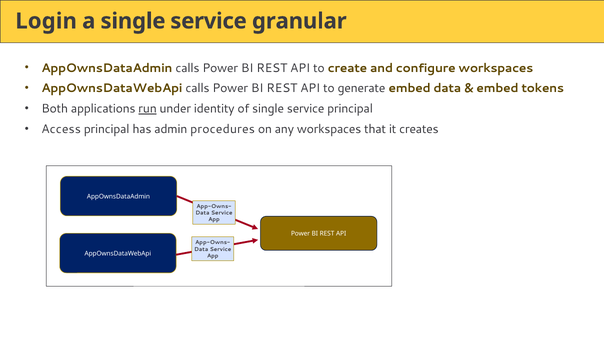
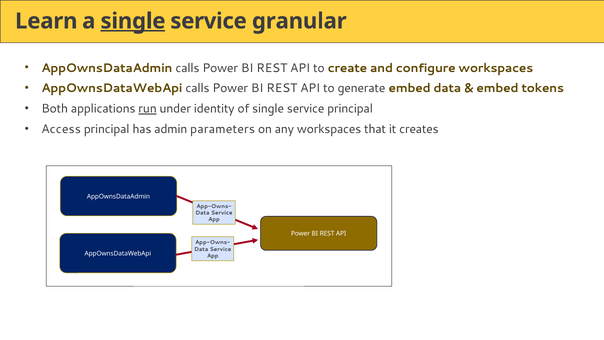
Login: Login -> Learn
single at (133, 21) underline: none -> present
procedures: procedures -> parameters
